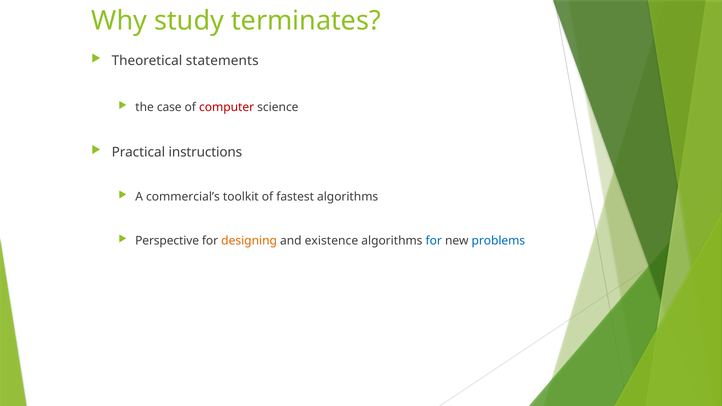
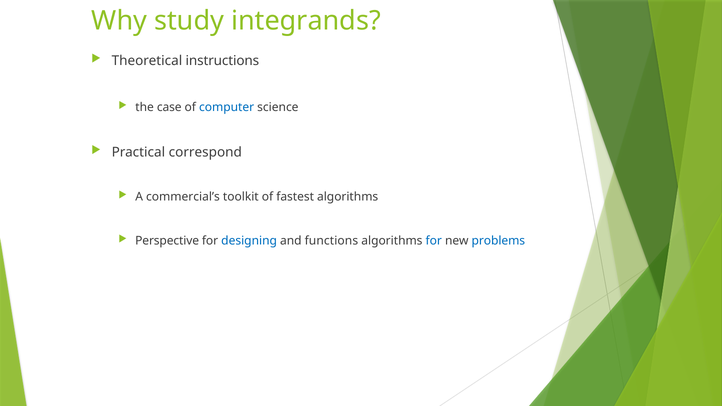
terminates: terminates -> integrands
statements: statements -> instructions
computer colour: red -> blue
instructions: instructions -> correspond
designing colour: orange -> blue
existence: existence -> functions
